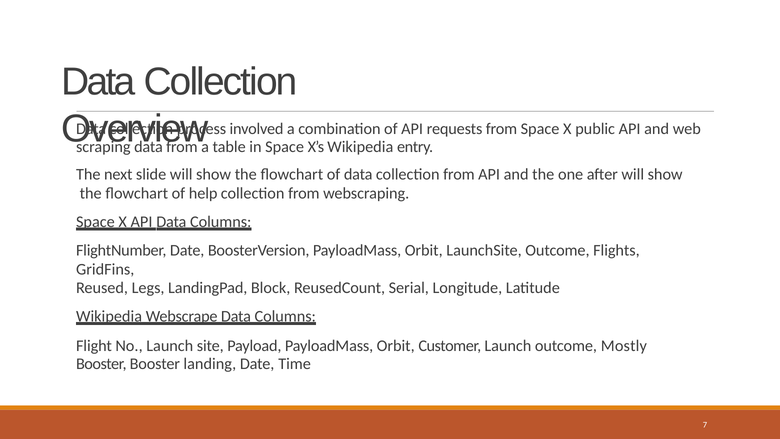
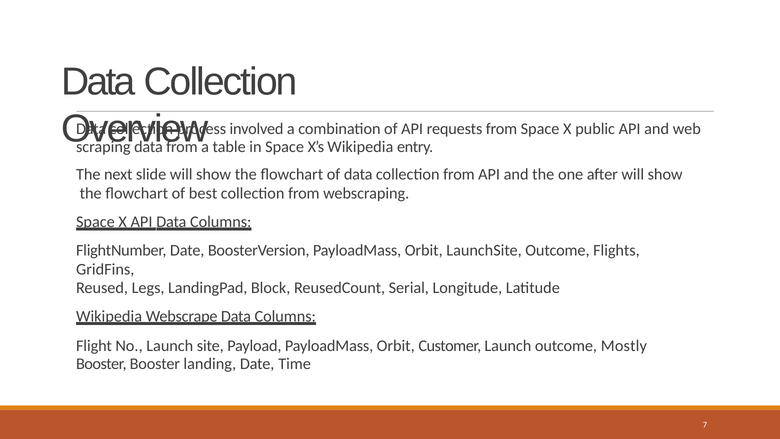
help: help -> best
